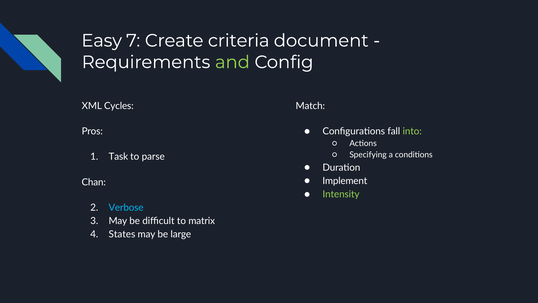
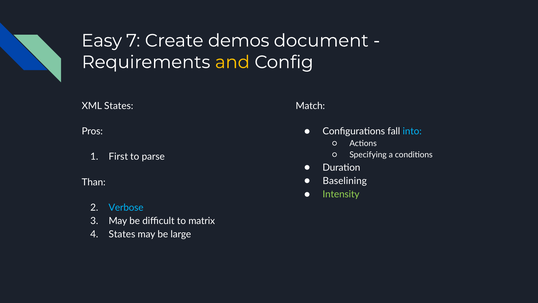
criteria: criteria -> demos
and colour: light green -> yellow
XML Cycles: Cycles -> States
into colour: light green -> light blue
Task: Task -> First
Implement: Implement -> Baselining
Chan: Chan -> Than
